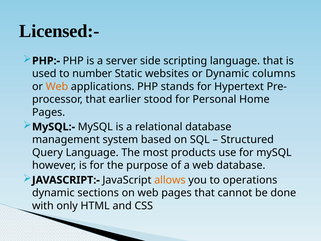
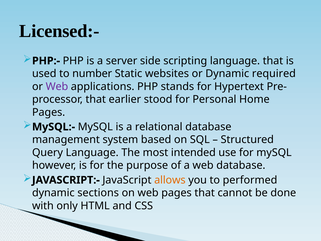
columns: columns -> required
Web at (57, 86) colour: orange -> purple
products: products -> intended
operations: operations -> performed
